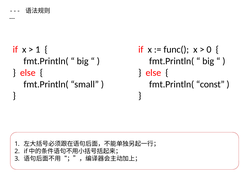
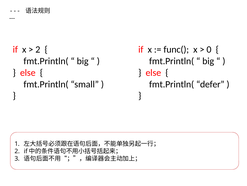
1 at (38, 49): 1 -> 2
const: const -> defer
